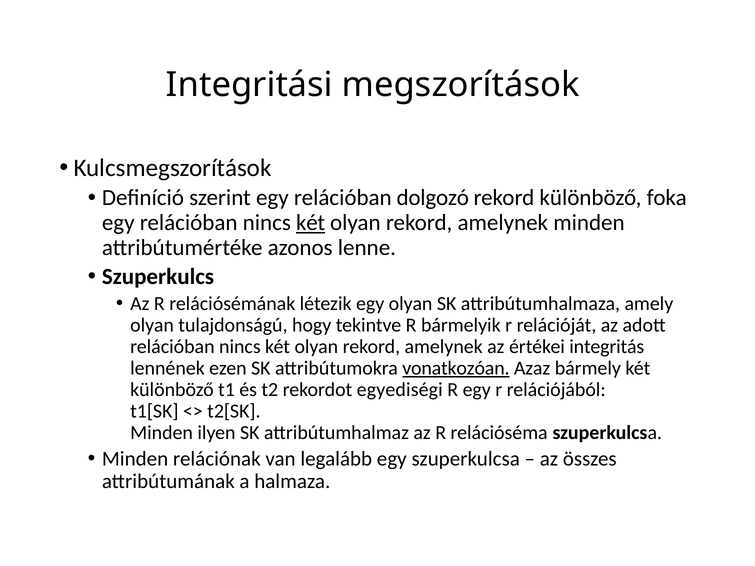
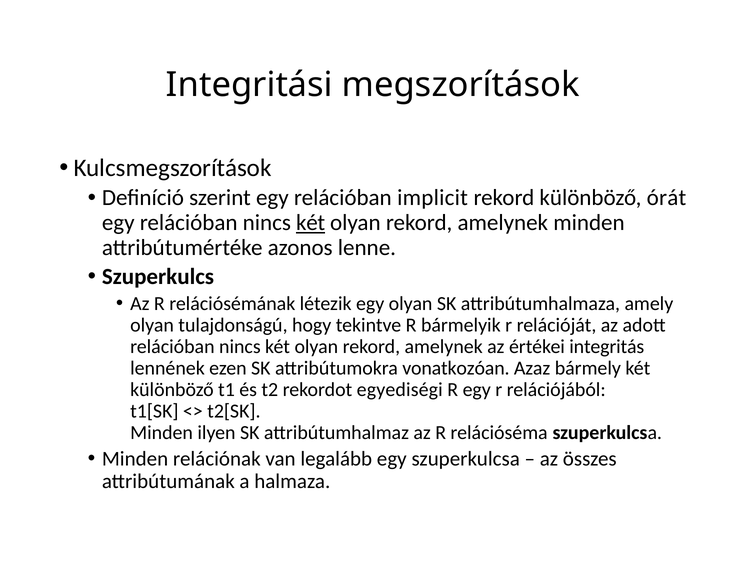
dolgozó: dolgozó -> implicit
foka: foka -> órát
vonatkozóan underline: present -> none
